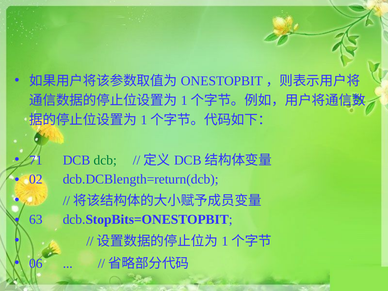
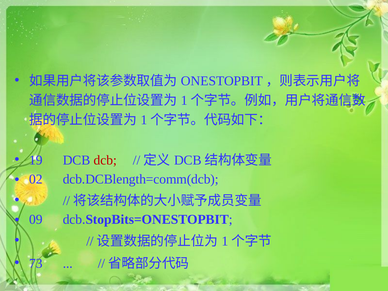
71: 71 -> 19
dcb at (105, 160) colour: green -> red
dcb.DCBlength=return(dcb: dcb.DCBlength=return(dcb -> dcb.DCBlength=comm(dcb
63: 63 -> 09
06: 06 -> 73
